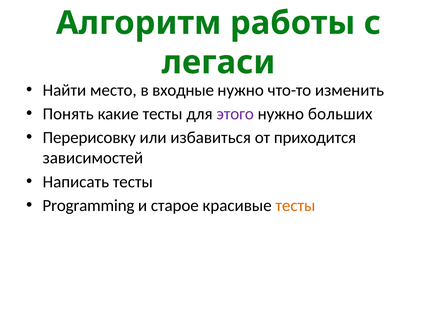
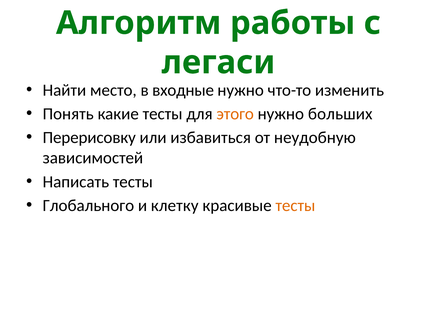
этого colour: purple -> orange
приходится: приходится -> неудобную
Programming: Programming -> Глобального
старое: старое -> клетку
